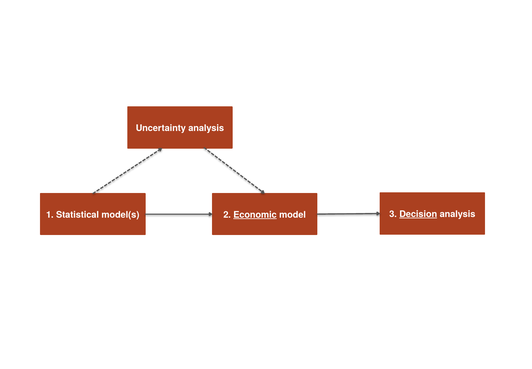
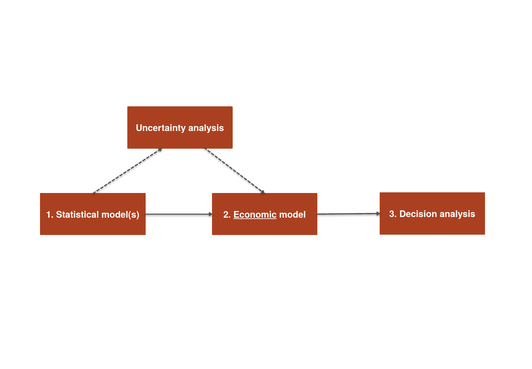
Decision underline: present -> none
